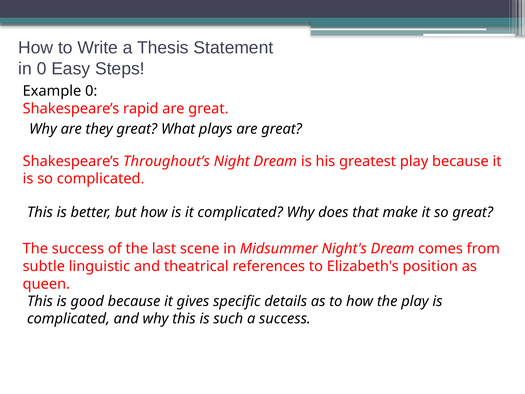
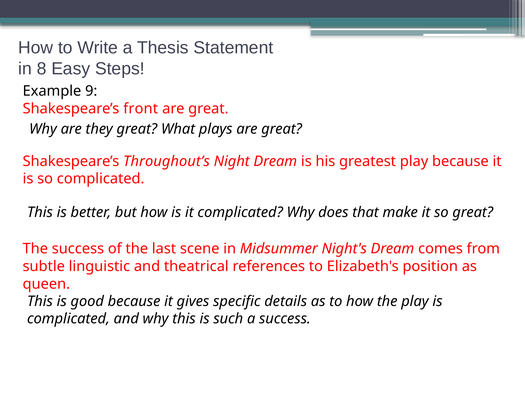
in 0: 0 -> 8
Example 0: 0 -> 9
rapid: rapid -> front
